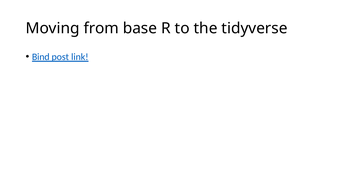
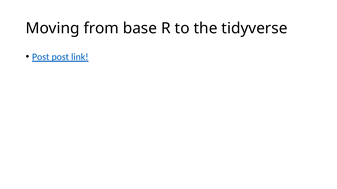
Bind at (41, 57): Bind -> Post
